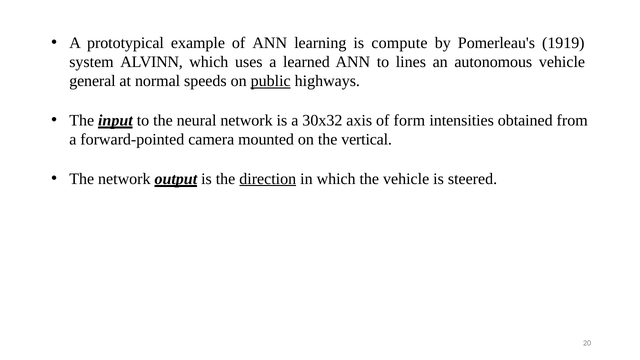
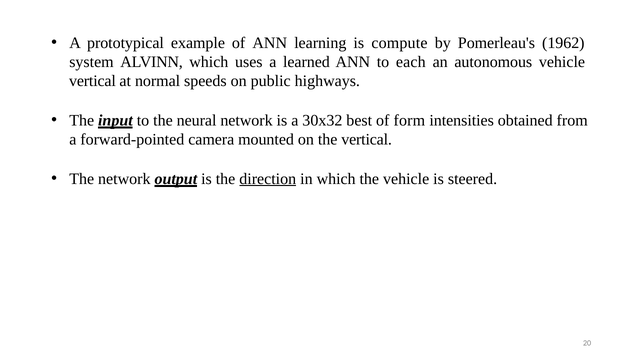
1919: 1919 -> 1962
lines: lines -> each
general at (92, 81): general -> vertical
public underline: present -> none
axis: axis -> best
